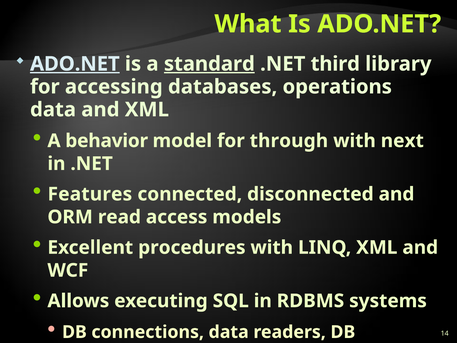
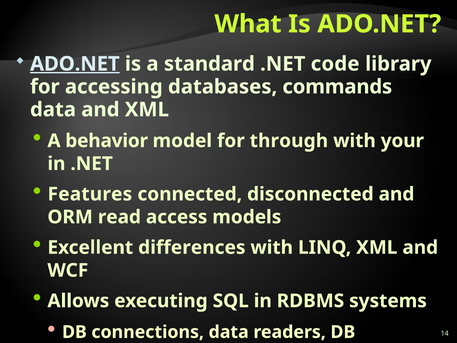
standard underline: present -> none
third: third -> code
databases operations: operations -> commands
next: next -> your
procedures: procedures -> differences
